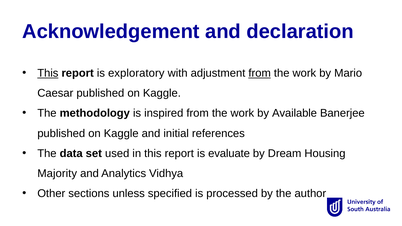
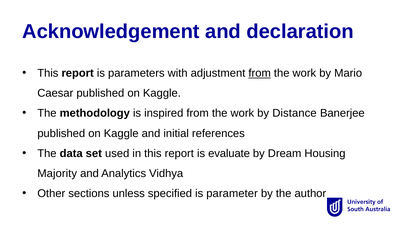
This at (48, 73) underline: present -> none
exploratory: exploratory -> parameters
Available: Available -> Distance
processed: processed -> parameter
